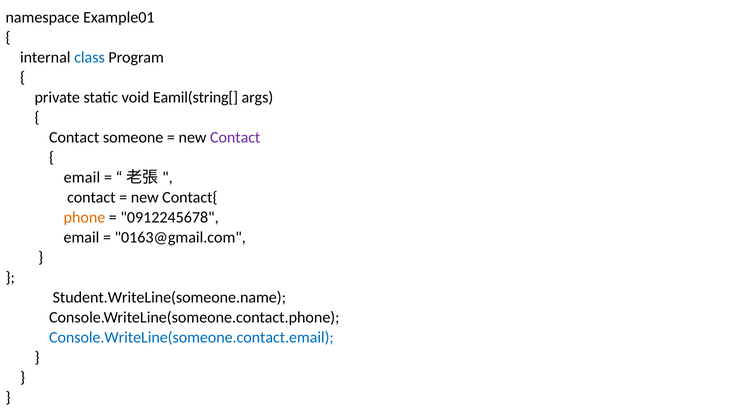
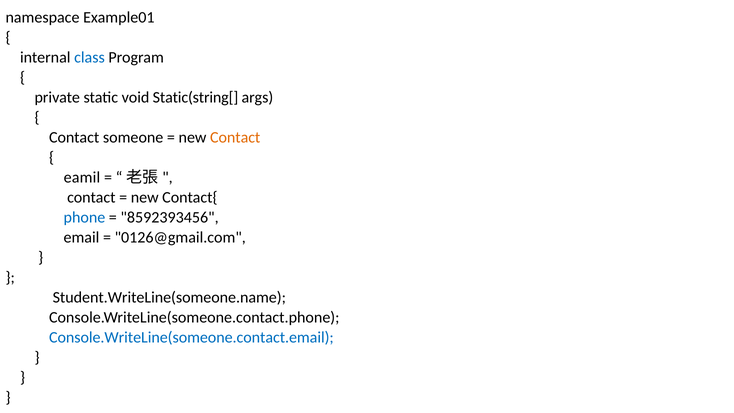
Eamil(string[: Eamil(string[ -> Static(string[
Contact at (235, 137) colour: purple -> orange
email at (82, 177): email -> eamil
phone colour: orange -> blue
0912245678: 0912245678 -> 8592393456
0163@gmail.com: 0163@gmail.com -> 0126@gmail.com
